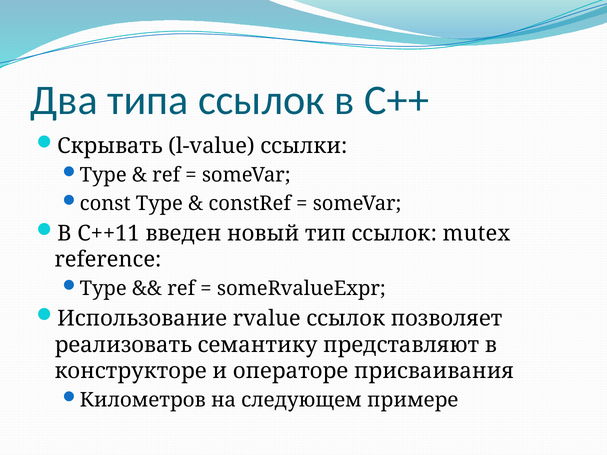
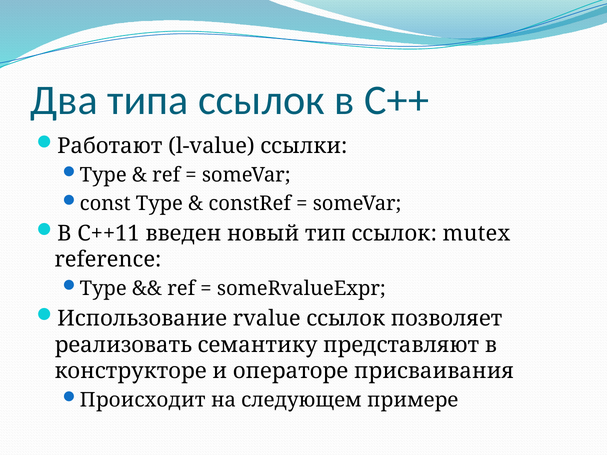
Скрывать: Скрывать -> Работают
Километров: Километров -> Происходит
